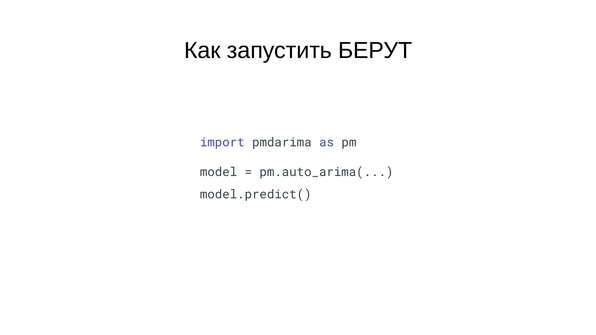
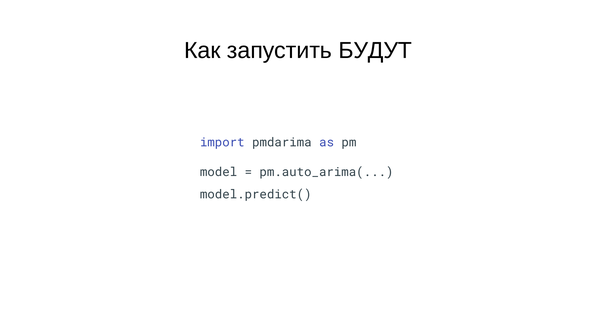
БЕРУТ: БЕРУТ -> БУДУТ
